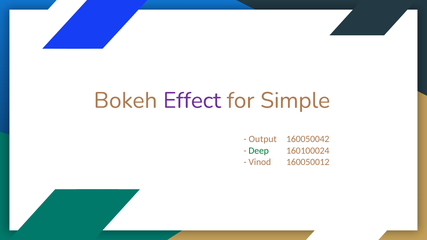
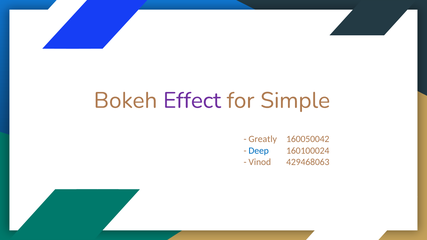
Output: Output -> Greatly
Deep colour: green -> blue
160050012: 160050012 -> 429468063
